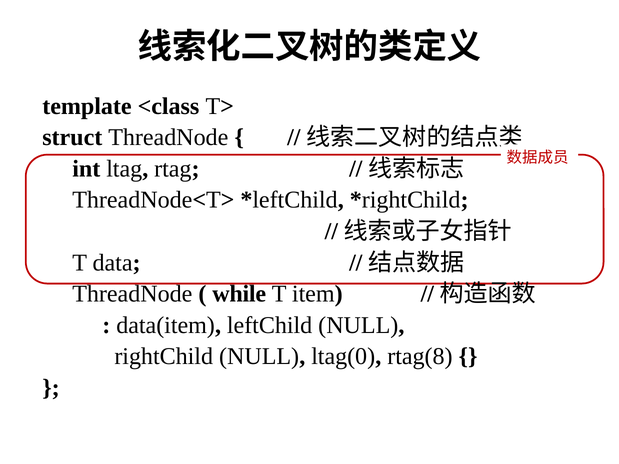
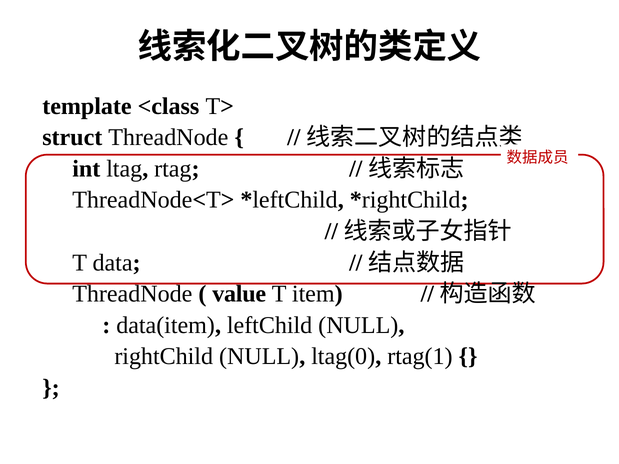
while: while -> value
rtag(8: rtag(8 -> rtag(1
